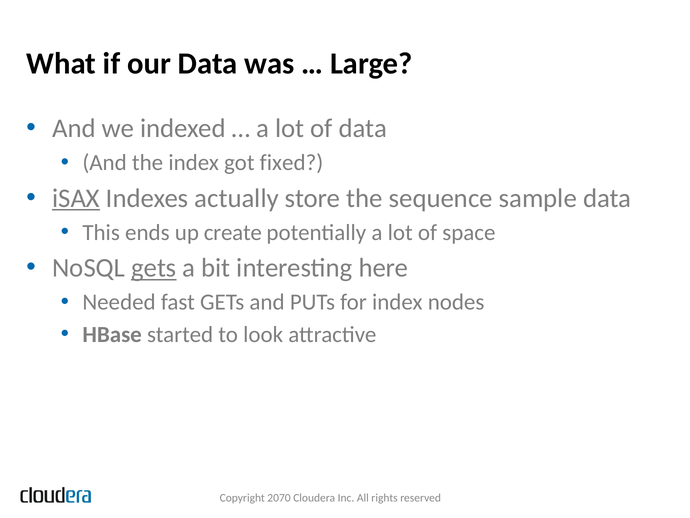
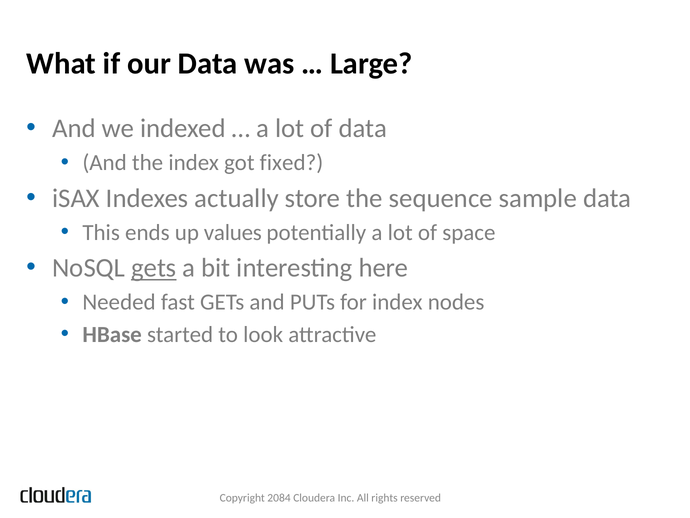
iSAX underline: present -> none
create: create -> values
2070: 2070 -> 2084
